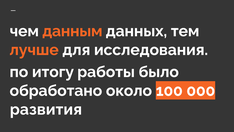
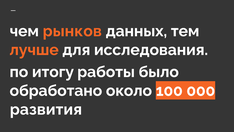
данным: данным -> рынков
